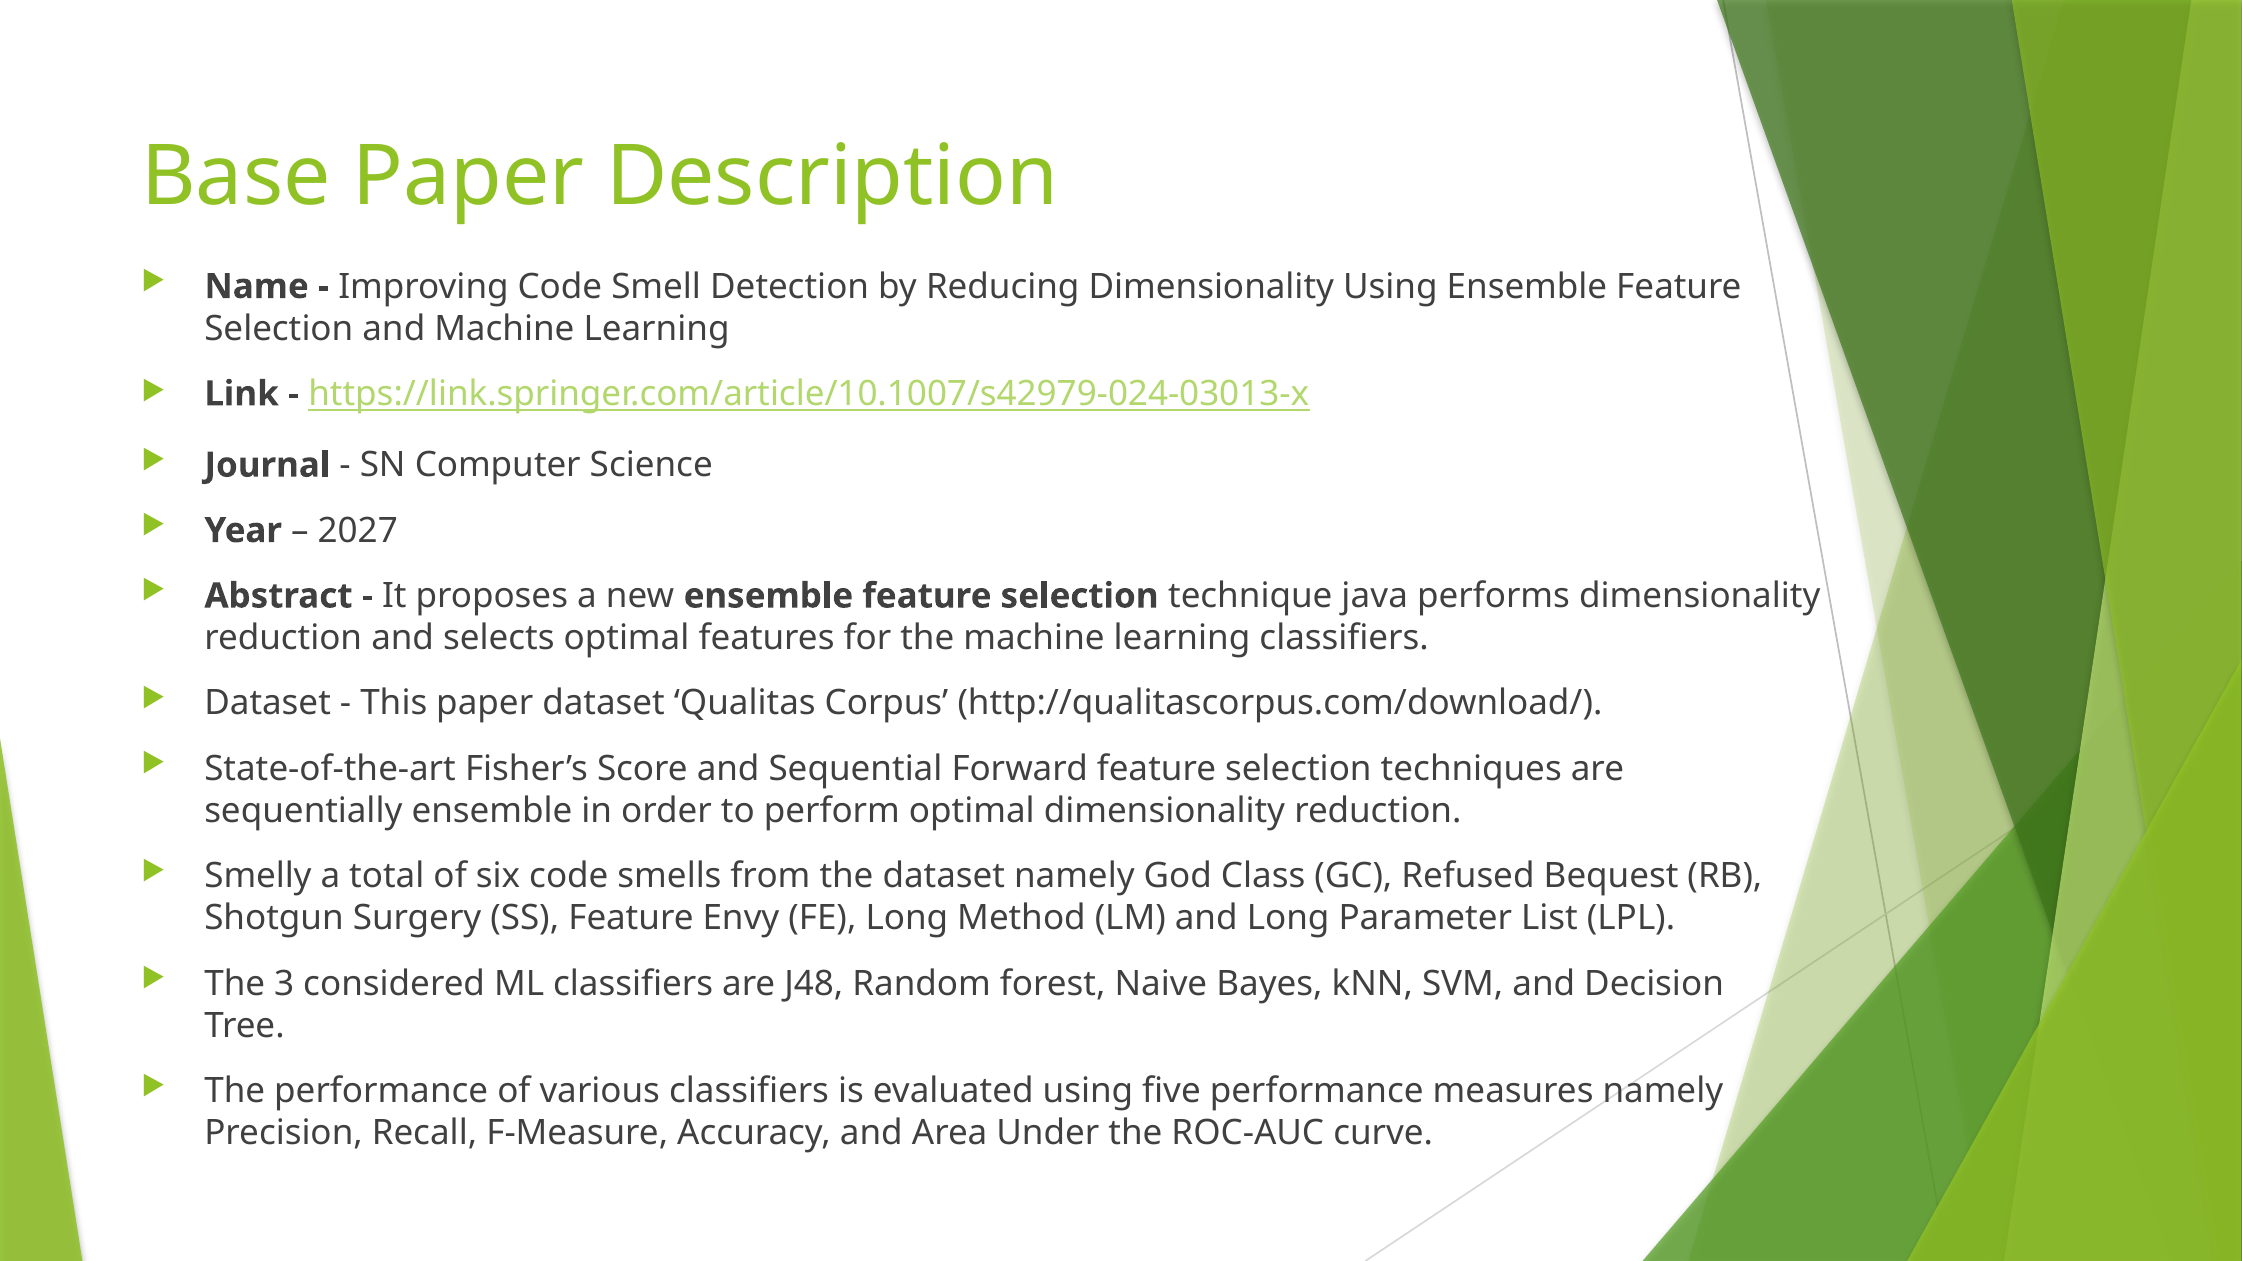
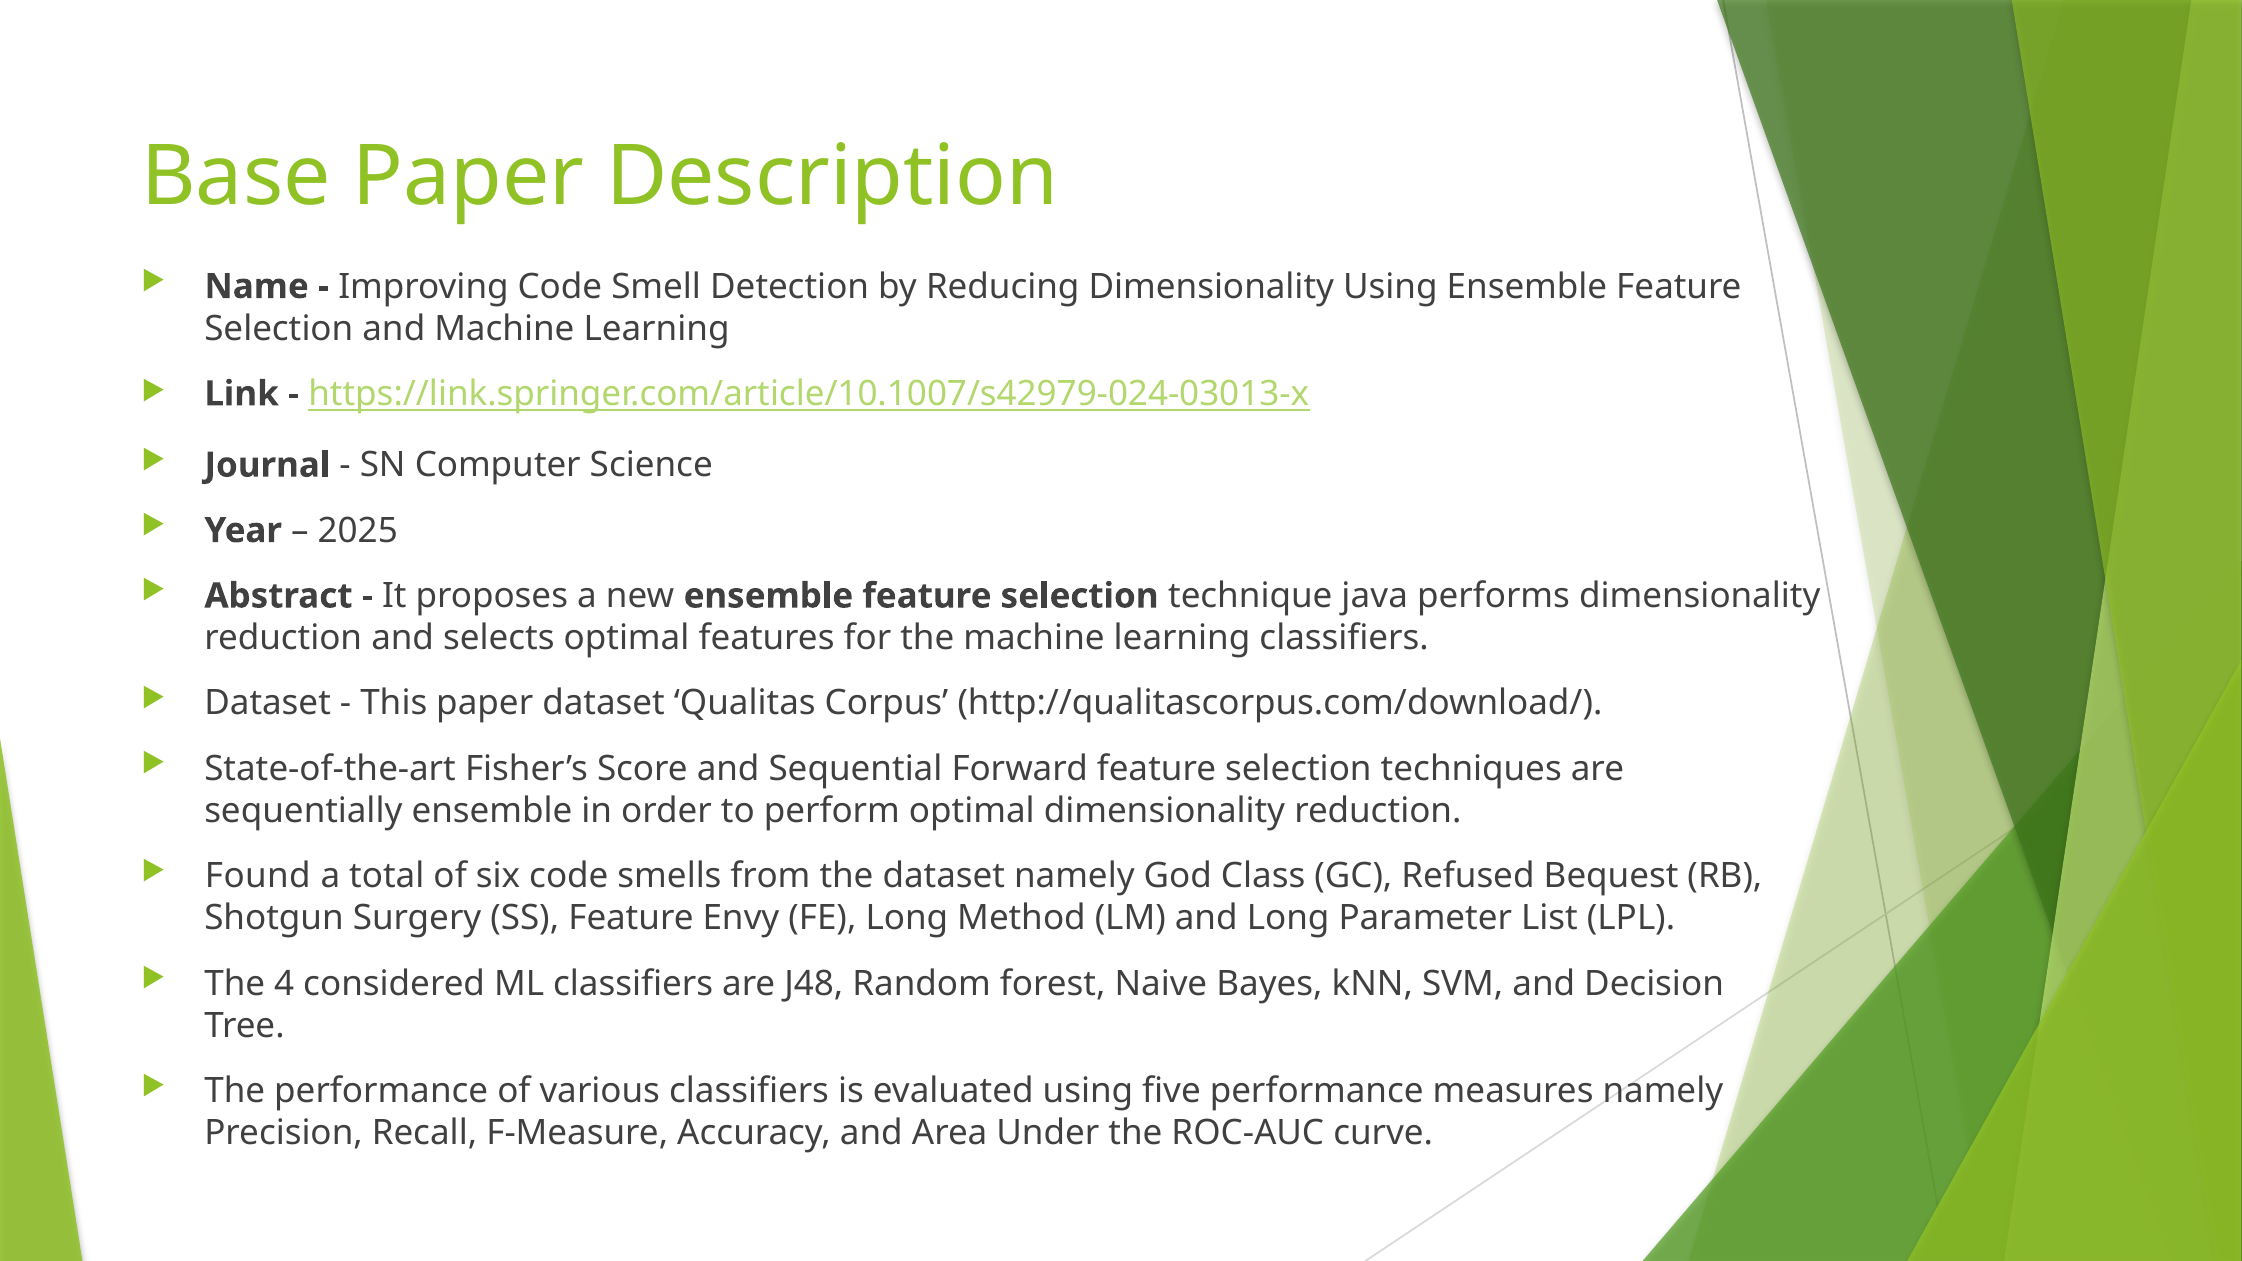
2027: 2027 -> 2025
Smelly: Smelly -> Found
3: 3 -> 4
